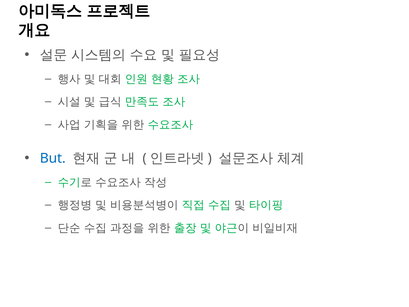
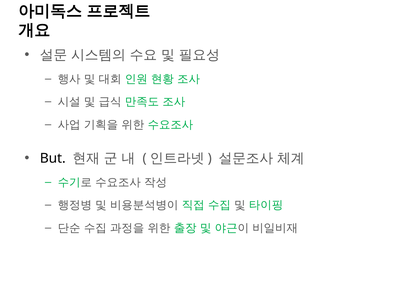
But colour: blue -> black
